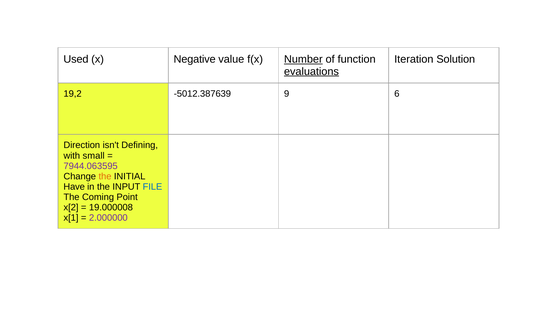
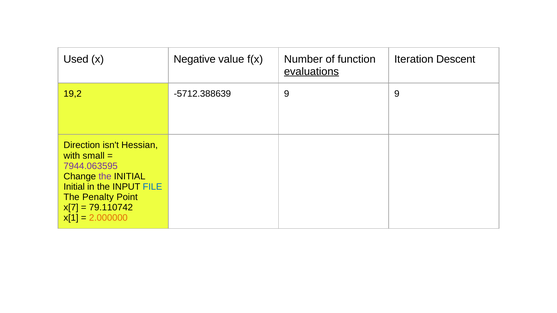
Number underline: present -> none
Solution: Solution -> Descent
-5012.387639: -5012.387639 -> -5712.388639
9 6: 6 -> 9
Defining: Defining -> Hessian
the at (105, 177) colour: orange -> purple
Have at (74, 187): Have -> Initial
Coming: Coming -> Penalty
x[2: x[2 -> x[7
19.000008: 19.000008 -> 79.110742
2.000000 colour: purple -> orange
